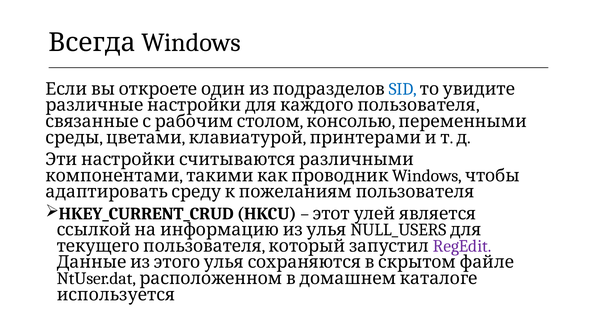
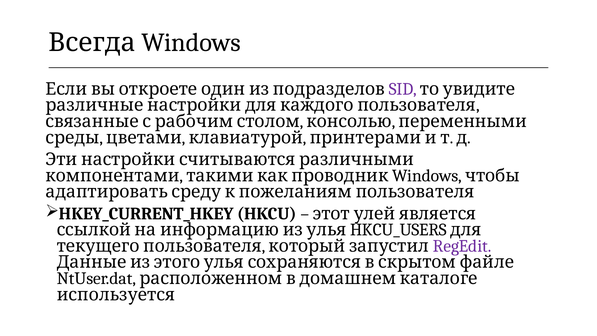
SID colour: blue -> purple
HKEY_CURRENT_CRUD: HKEY_CURRENT_CRUD -> HKEY_CURRENT_HKEY
NULL_USERS: NULL_USERS -> HKCU_USERS
